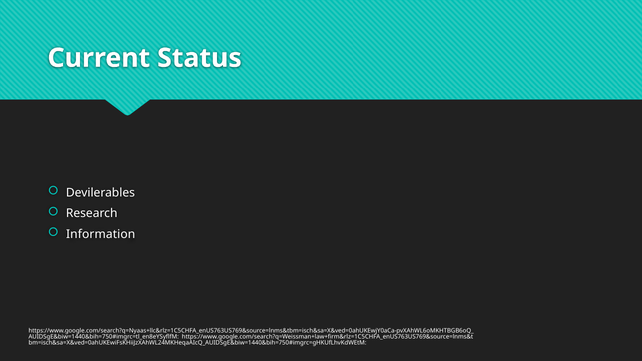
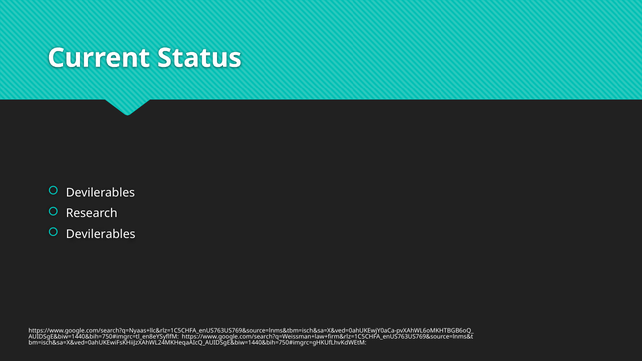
Information at (101, 234): Information -> Devilerables
